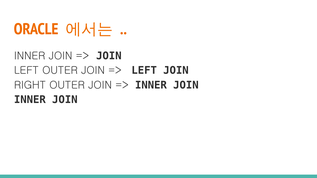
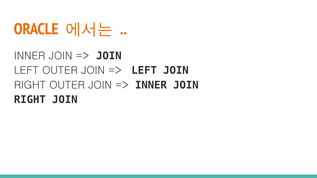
INNER at (30, 100): INNER -> RIGHT
